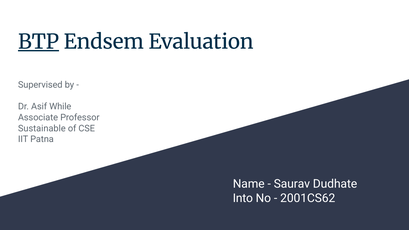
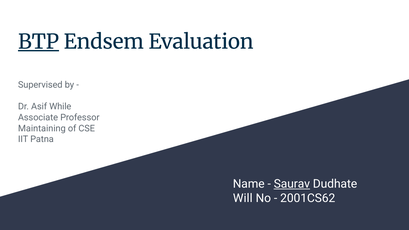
Sustainable: Sustainable -> Maintaining
Saurav underline: none -> present
Into: Into -> Will
